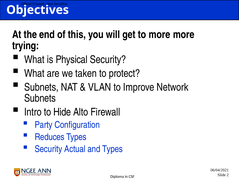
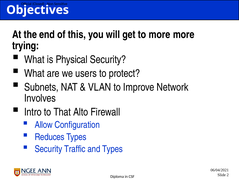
taken: taken -> users
Subnets at (40, 98): Subnets -> Involves
Hide: Hide -> That
Party: Party -> Allow
Actual: Actual -> Traffic
